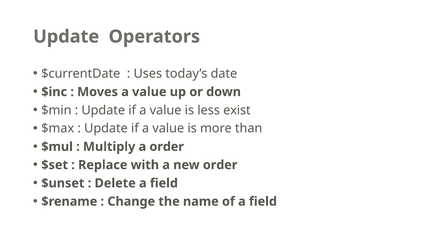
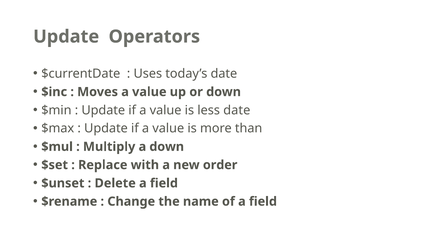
less exist: exist -> date
a order: order -> down
